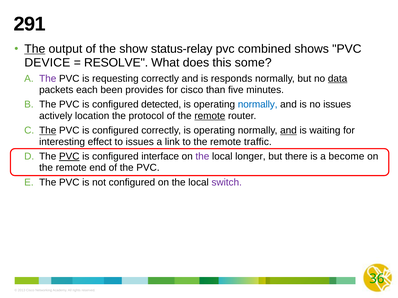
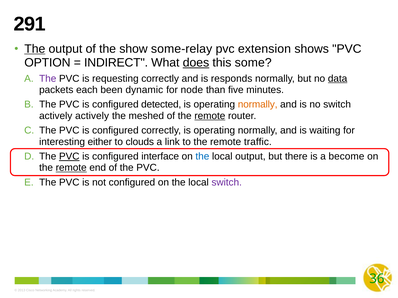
status-relay: status-relay -> some-relay
combined: combined -> extension
DEVICE: DEVICE -> OPTION
RESOLVE: RESOLVE -> INDIRECT
does underline: none -> present
provides: provides -> dynamic
for cisco: cisco -> node
normally at (258, 105) colour: blue -> orange
no issues: issues -> switch
actively location: location -> actively
protocol: protocol -> meshed
The at (48, 131) underline: present -> none
and at (288, 131) underline: present -> none
effect: effect -> either
to issues: issues -> clouds
the at (202, 157) colour: purple -> blue
local longer: longer -> output
remote at (71, 168) underline: none -> present
